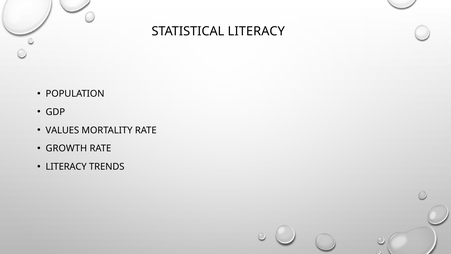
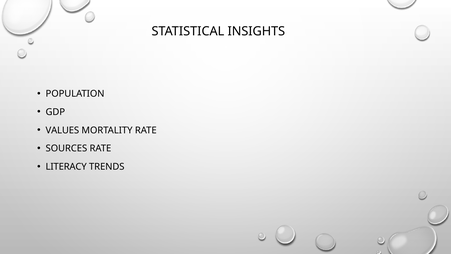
STATISTICAL LITERACY: LITERACY -> INSIGHTS
GROWTH: GROWTH -> SOURCES
